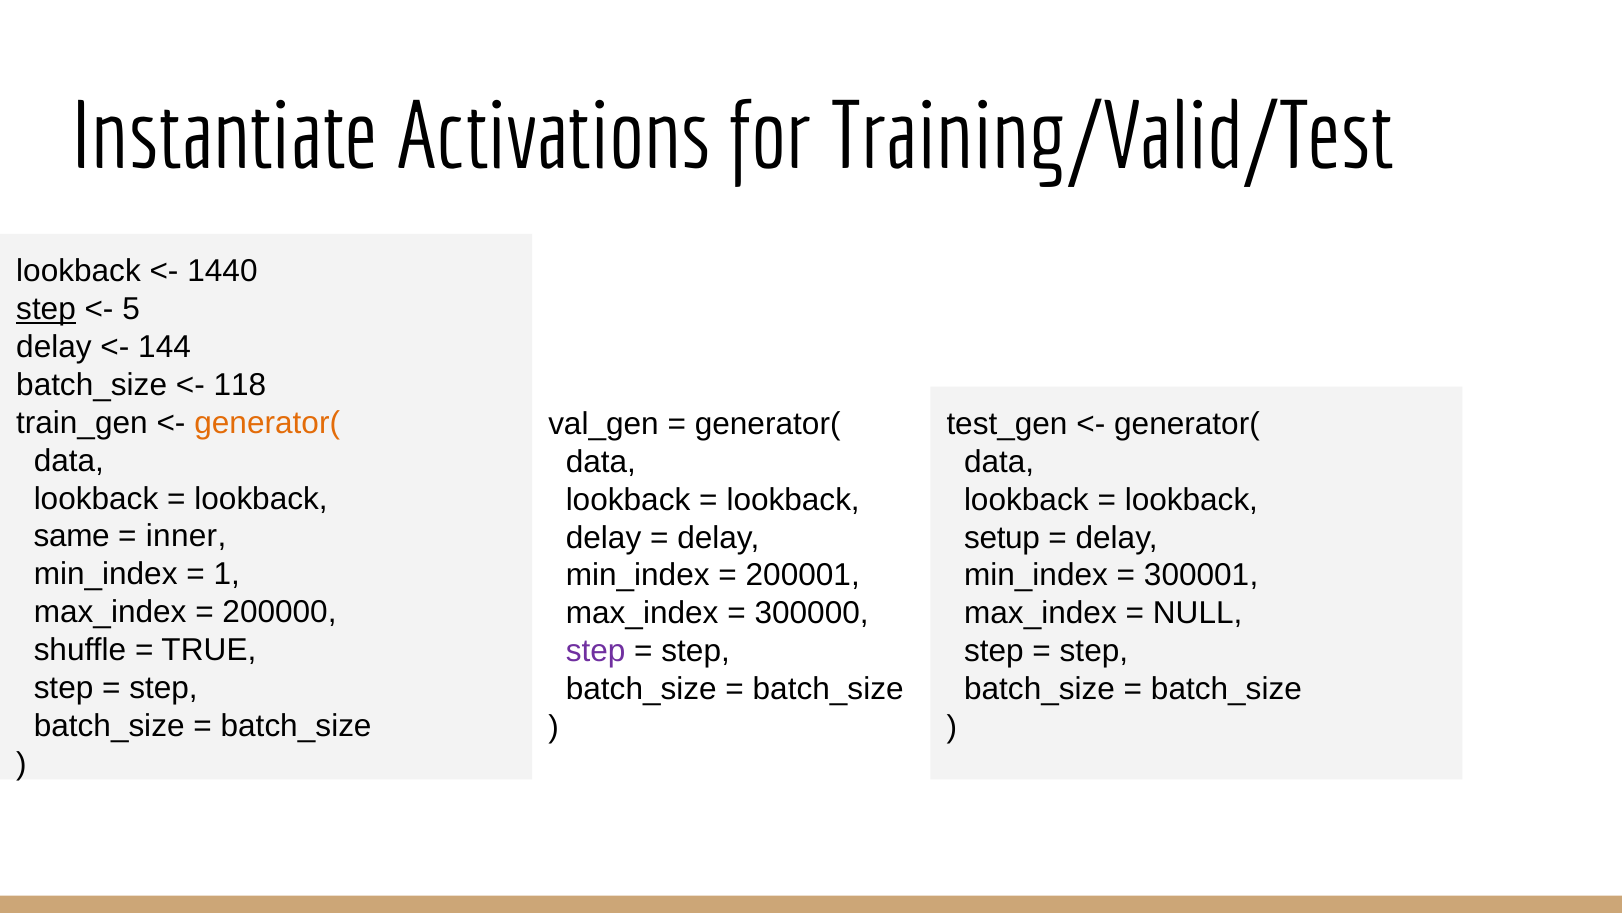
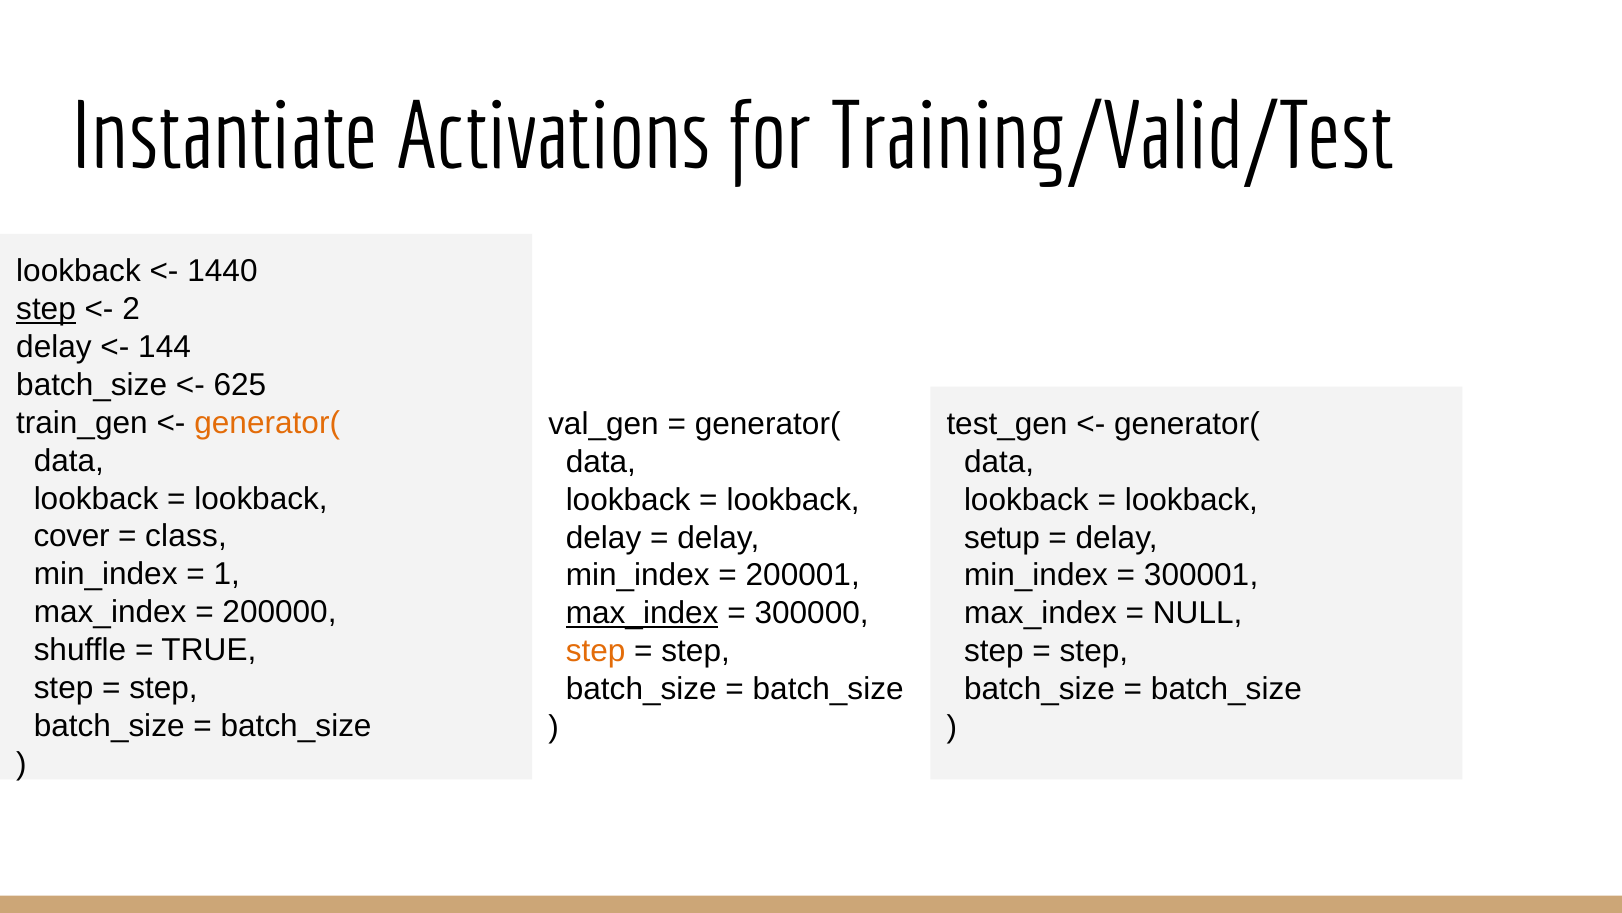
5: 5 -> 2
118: 118 -> 625
same: same -> cover
inner: inner -> class
max_index at (642, 613) underline: none -> present
step at (596, 651) colour: purple -> orange
